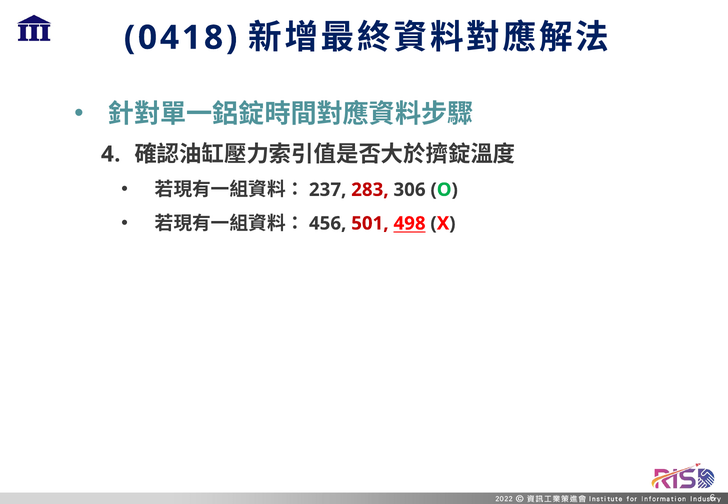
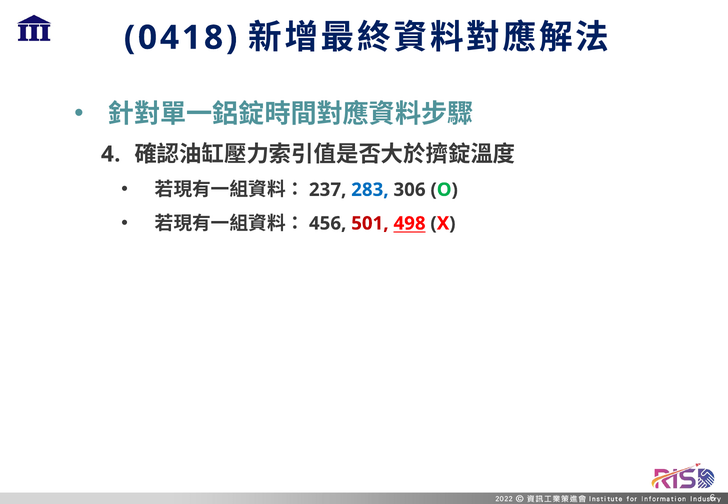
283 colour: red -> blue
